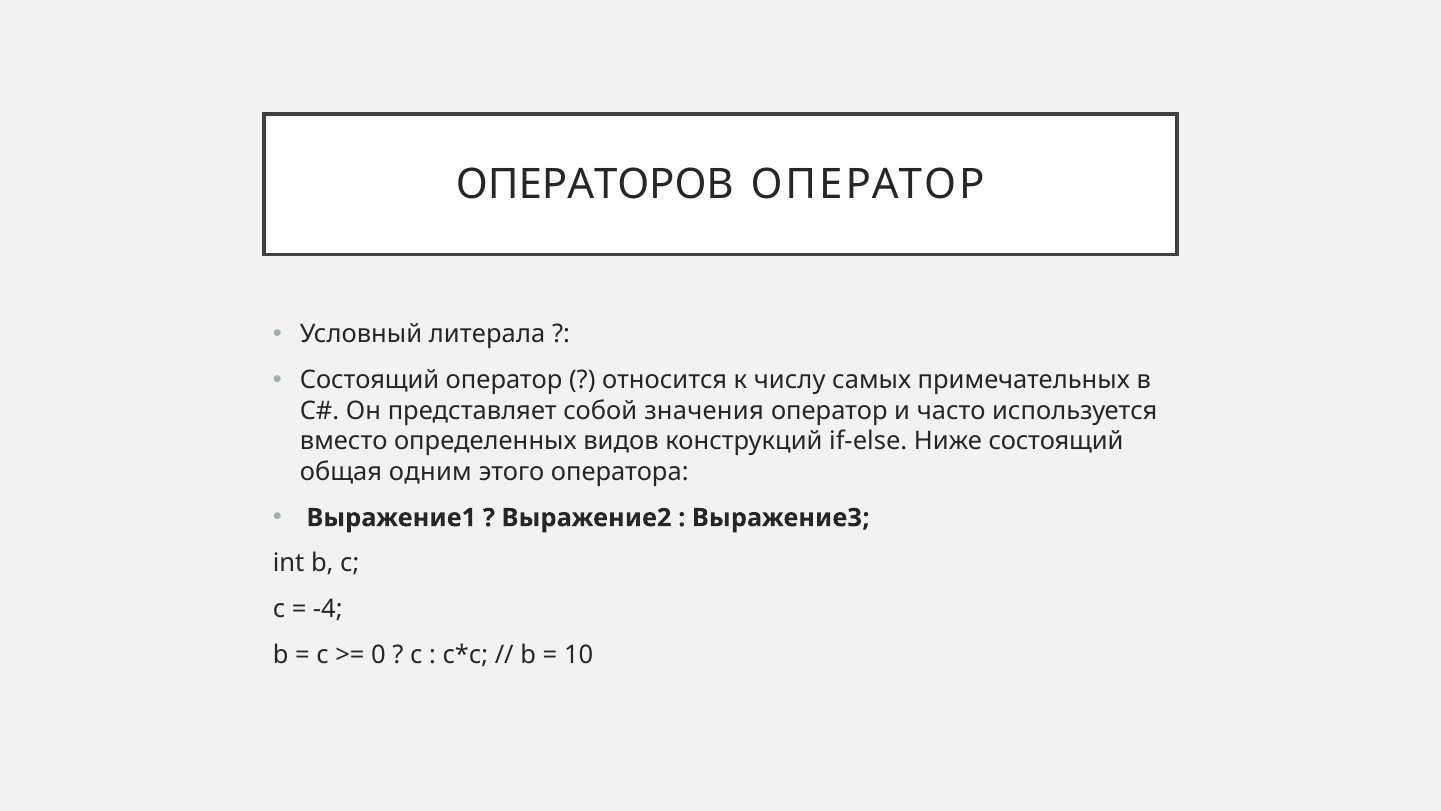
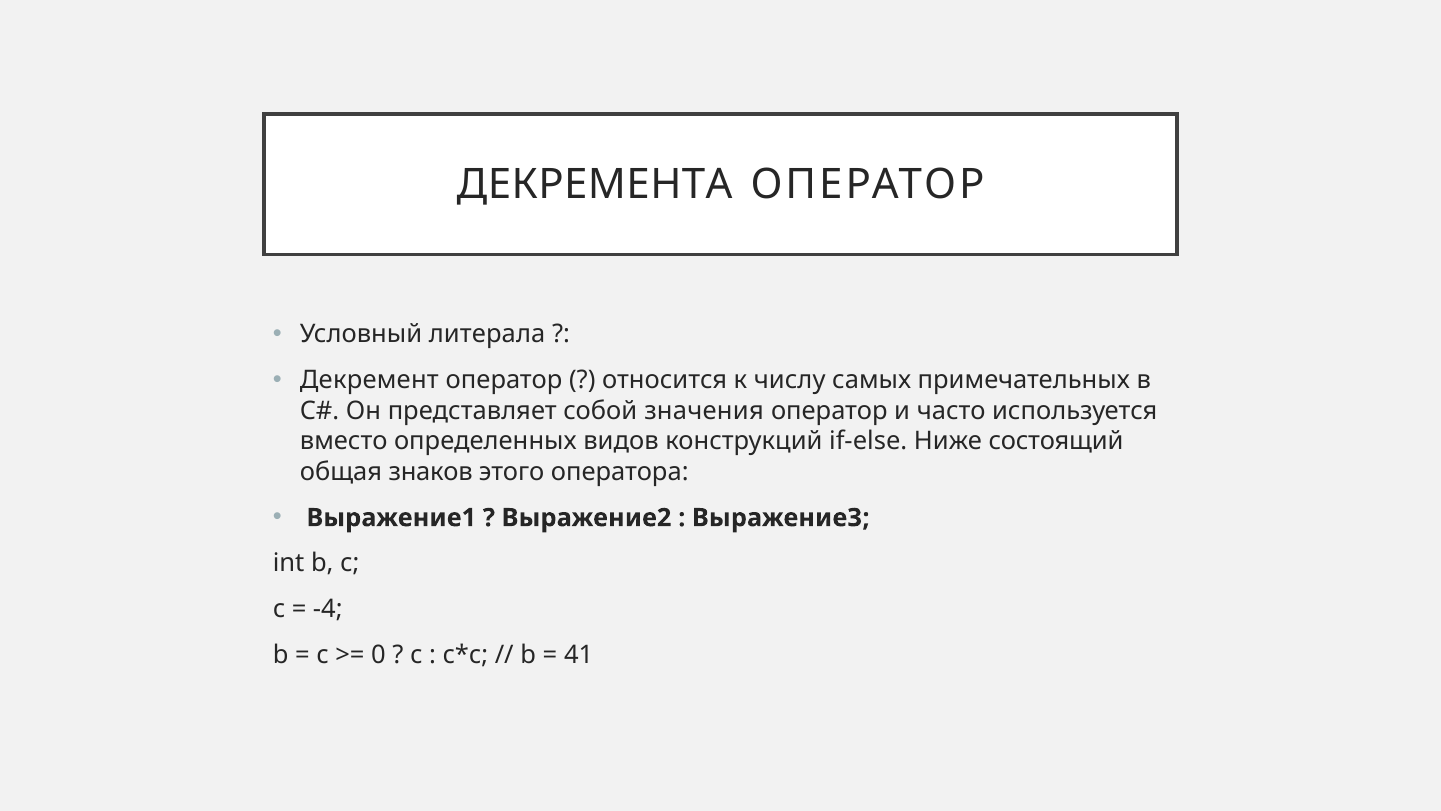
ОПЕРАТОРОВ: ОПЕРАТОРОВ -> ДЕКРЕМЕНТА
Состоящий at (370, 380): Состоящий -> Декремент
одним: одним -> знаков
10: 10 -> 41
